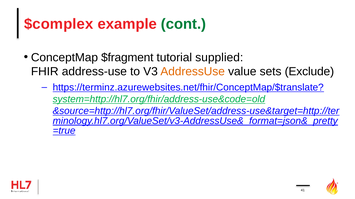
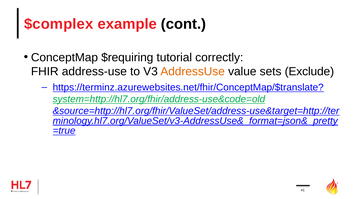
cont colour: green -> black
$fragment: $fragment -> $requiring
supplied: supplied -> correctly
